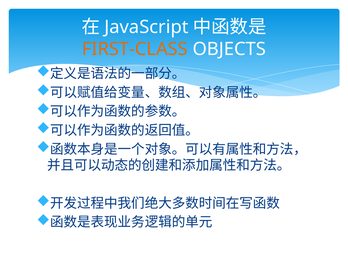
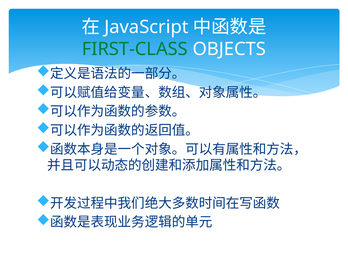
FIRST-CLASS colour: orange -> green
